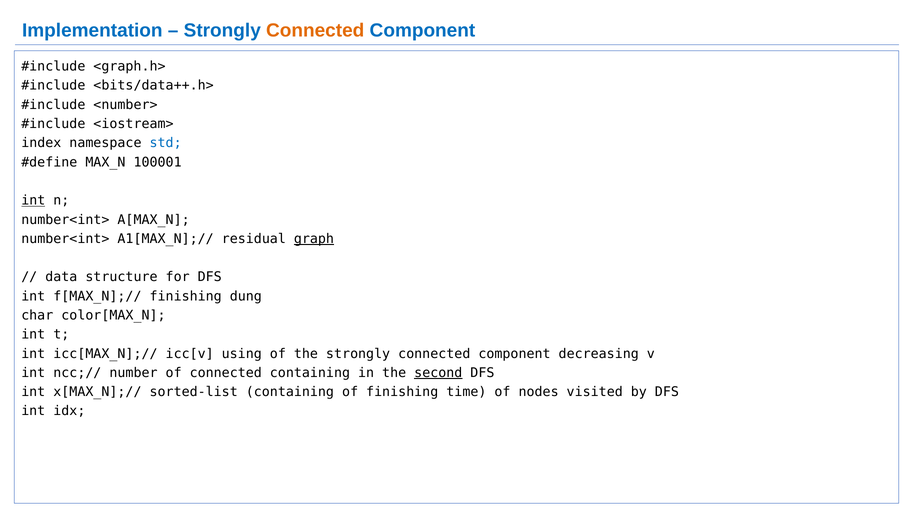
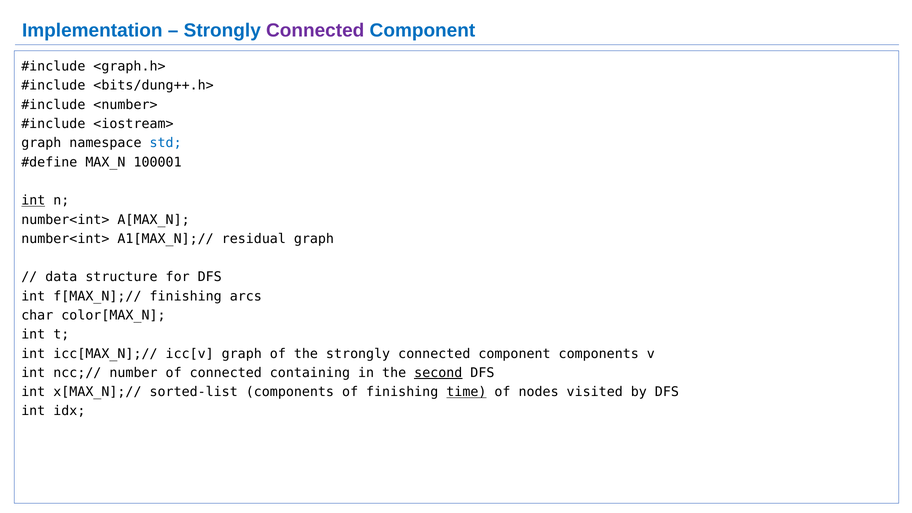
Connected at (315, 31) colour: orange -> purple
<bits/data++.h>: <bits/data++.h> -> <bits/dung++.h>
index at (41, 143): index -> graph
graph at (314, 239) underline: present -> none
dung: dung -> arcs
icc[v using: using -> graph
component decreasing: decreasing -> components
sorted-list containing: containing -> components
time underline: none -> present
